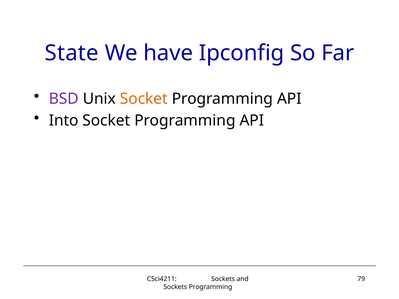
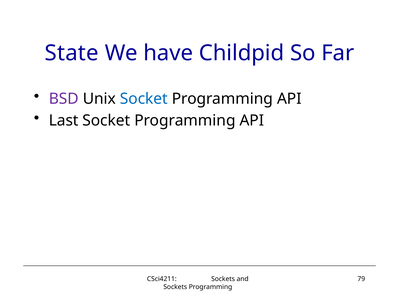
Ipconfig: Ipconfig -> Childpid
Socket at (144, 99) colour: orange -> blue
Into: Into -> Last
